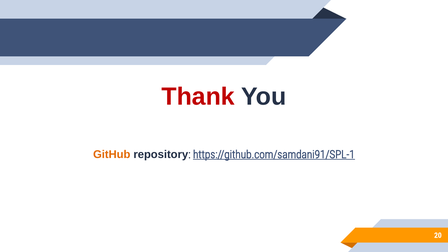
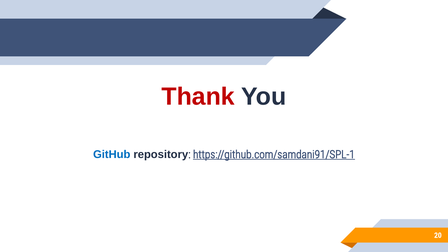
GitHub colour: orange -> blue
